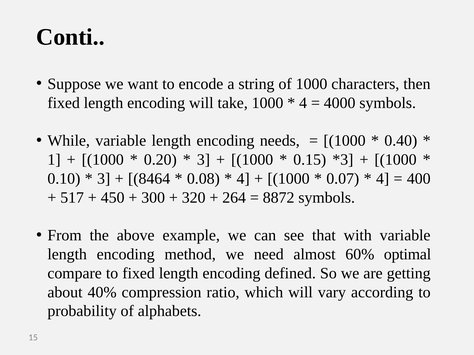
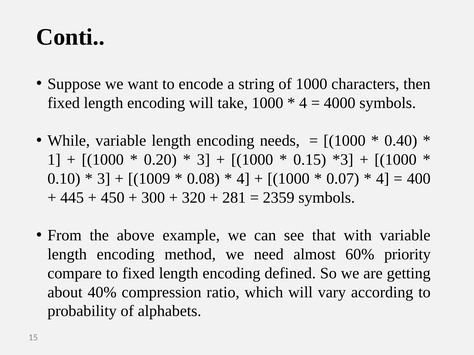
8464: 8464 -> 1009
517: 517 -> 445
264: 264 -> 281
8872: 8872 -> 2359
optimal: optimal -> priority
